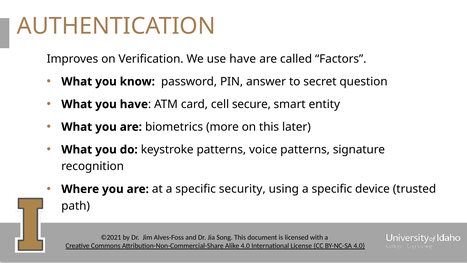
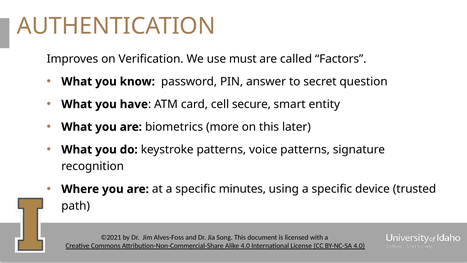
use have: have -> must
security: security -> minutes
